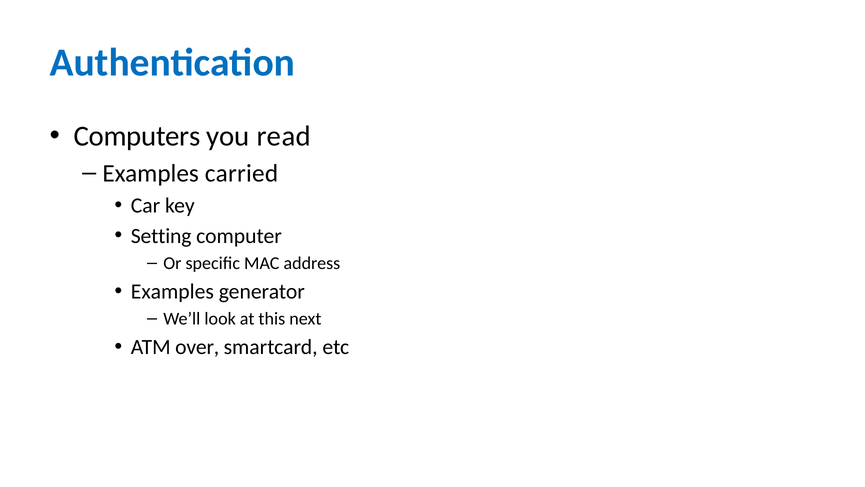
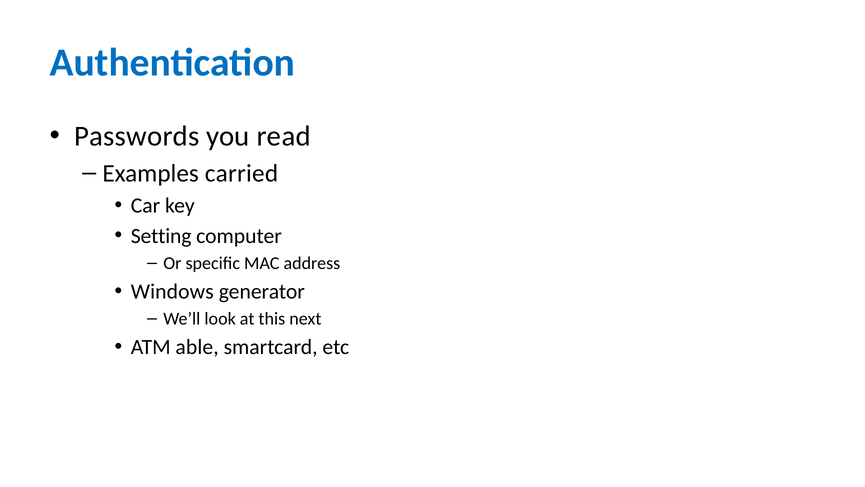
Computers: Computers -> Passwords
Examples at (172, 291): Examples -> Windows
over: over -> able
